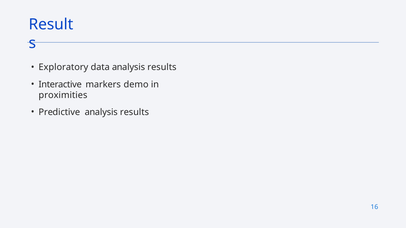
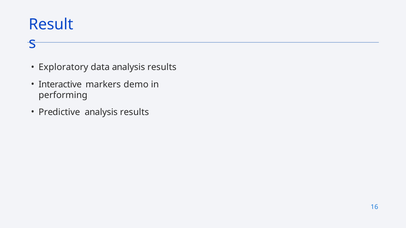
proximities: proximities -> performing
